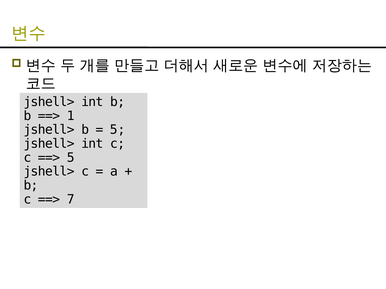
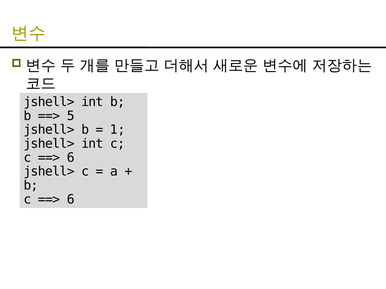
1: 1 -> 5
5 at (118, 130): 5 -> 1
5 at (71, 158): 5 -> 6
7 at (71, 200): 7 -> 6
